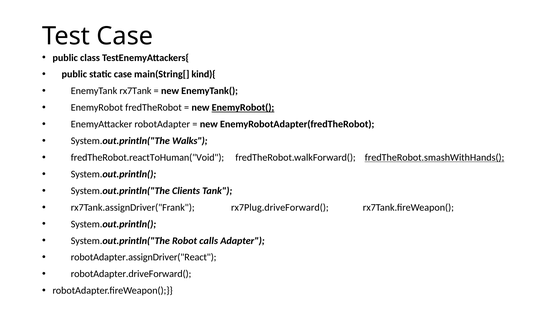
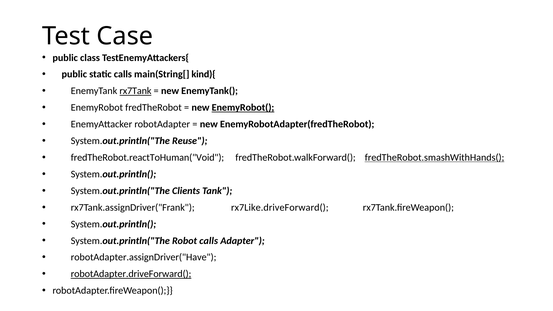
static case: case -> calls
rx7Tank underline: none -> present
Walks: Walks -> Reuse
rx7Plug.driveForward(: rx7Plug.driveForward( -> rx7Like.driveForward(
robotAdapter.assignDriver("React: robotAdapter.assignDriver("React -> robotAdapter.assignDriver("Have
robotAdapter.driveForward( underline: none -> present
